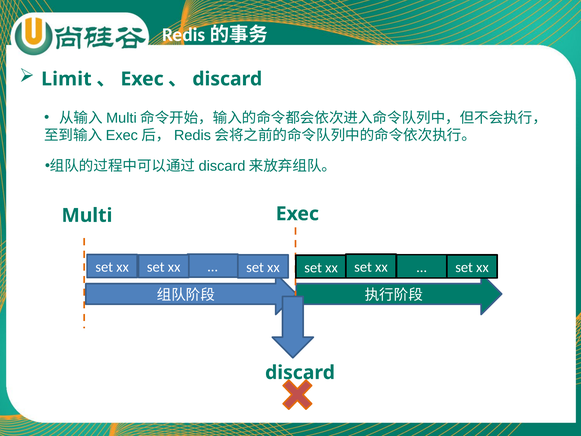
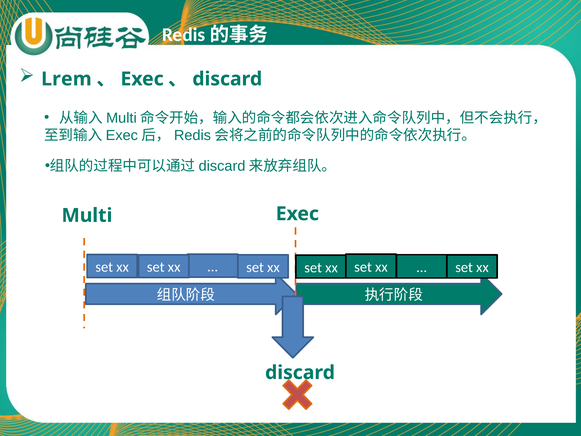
Limit: Limit -> Lrem
